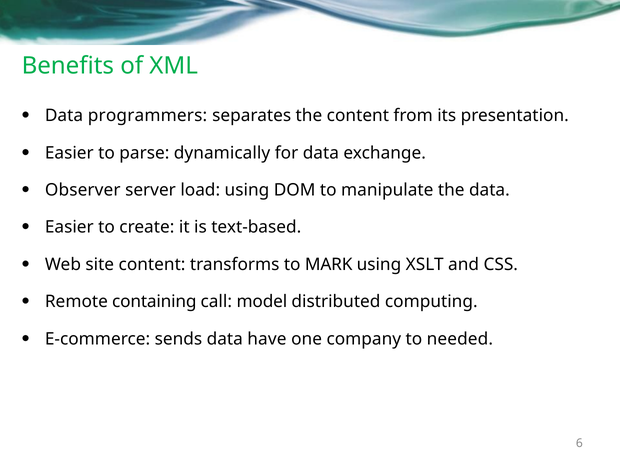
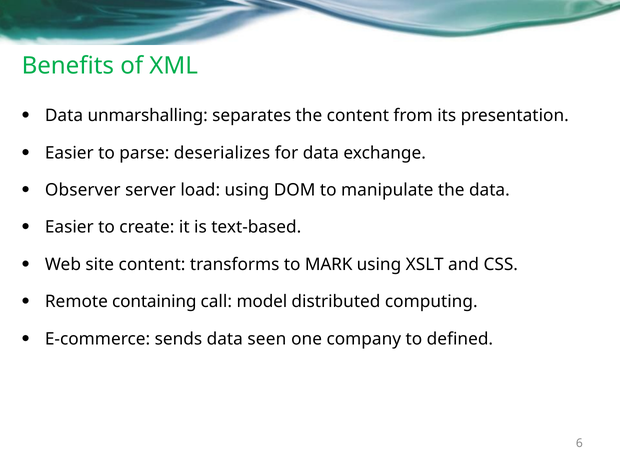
programmers: programmers -> unmarshalling
dynamically: dynamically -> deserializes
have: have -> seen
needed: needed -> defined
